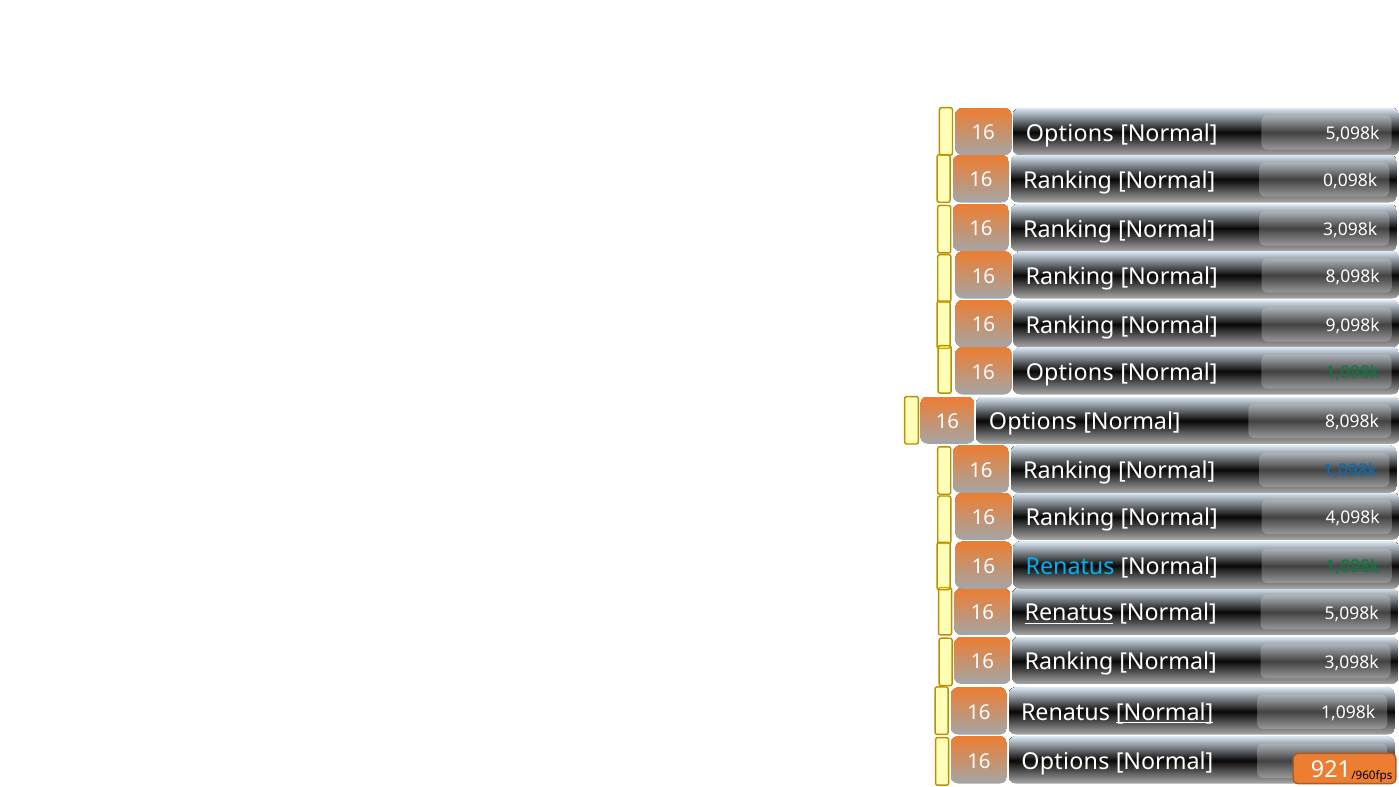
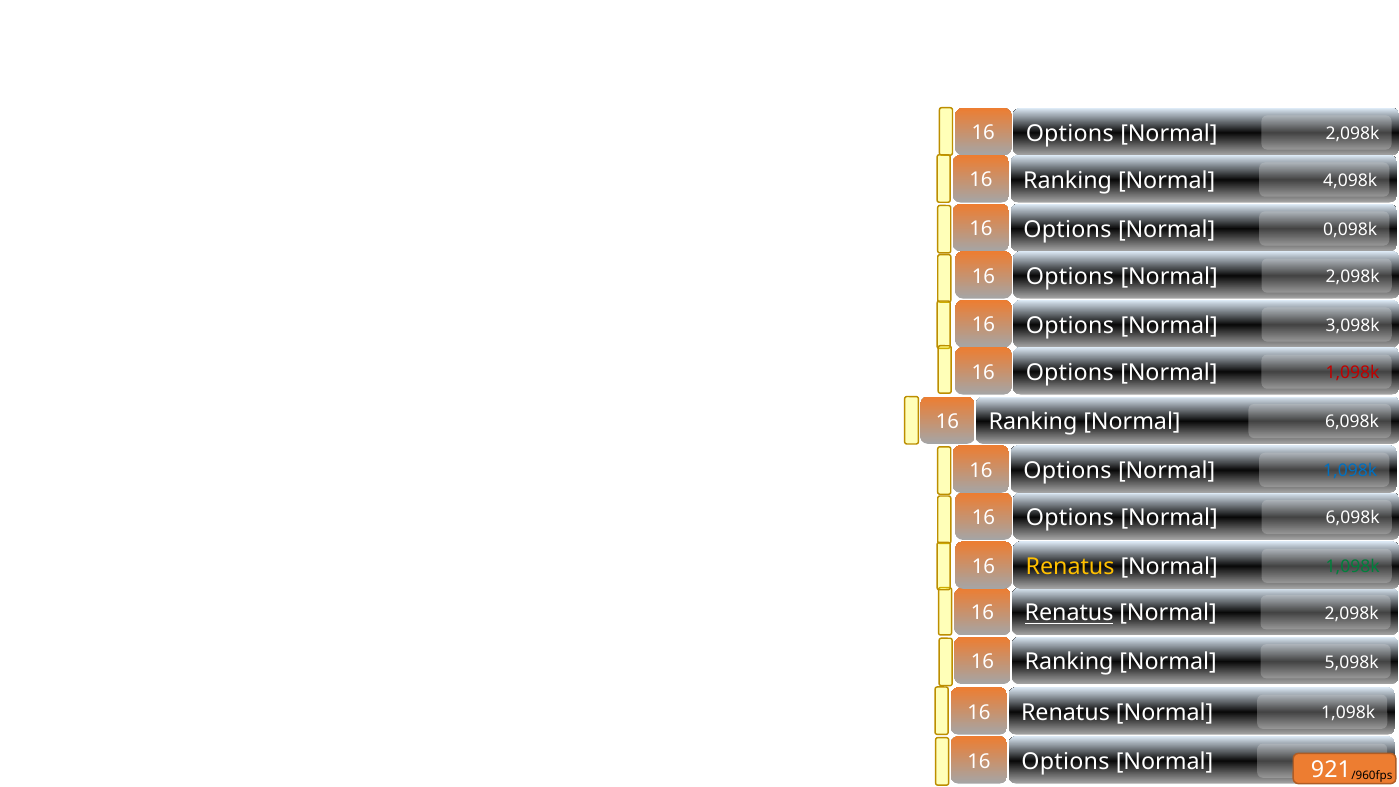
5,098k at (1353, 134): 5,098k -> 2,098k
0,098k: 0,098k -> 4,098k
Ranking at (1068, 229): Ranking -> Options
3,098k at (1350, 230): 3,098k -> 0,098k
Ranking at (1070, 277): Ranking -> Options
8,098k at (1353, 277): 8,098k -> 2,098k
Ranking at (1070, 325): Ranking -> Options
9,098k: 9,098k -> 3,098k
1,098k at (1353, 373) colour: green -> red
Options at (1033, 422): Options -> Ranking
8,098k at (1352, 422): 8,098k -> 6,098k
Ranking at (1068, 471): Ranking -> Options
Ranking at (1070, 518): Ranking -> Options
4,098k at (1353, 518): 4,098k -> 6,098k
Renatus at (1070, 567) colour: light blue -> yellow
5,098k at (1352, 613): 5,098k -> 2,098k
3,098k at (1352, 662): 3,098k -> 5,098k
Normal at (1165, 713) underline: present -> none
